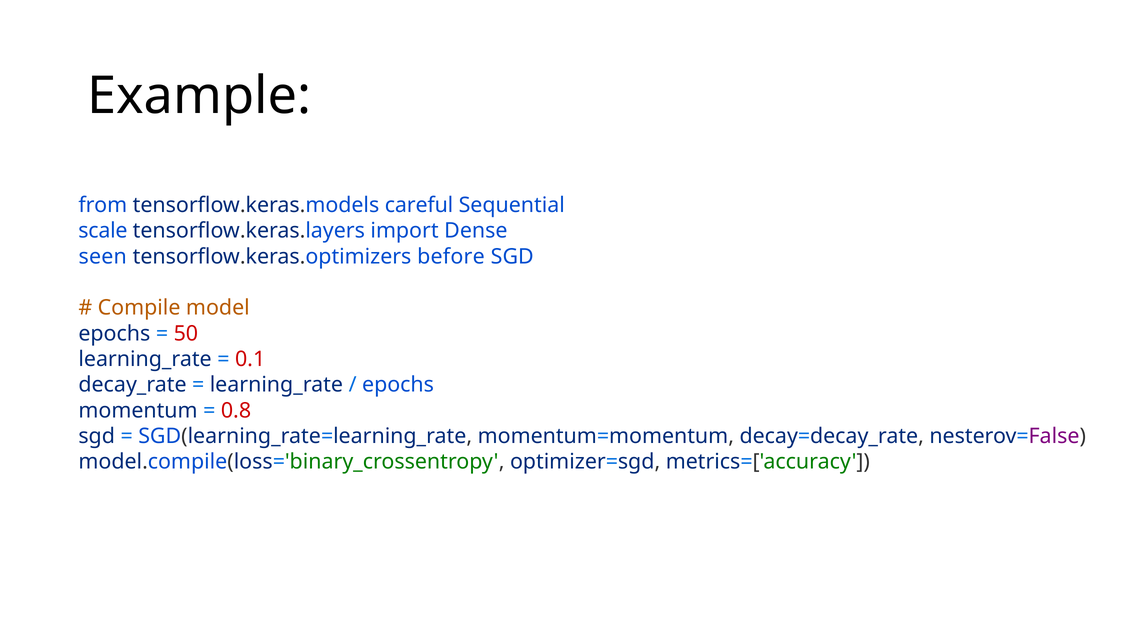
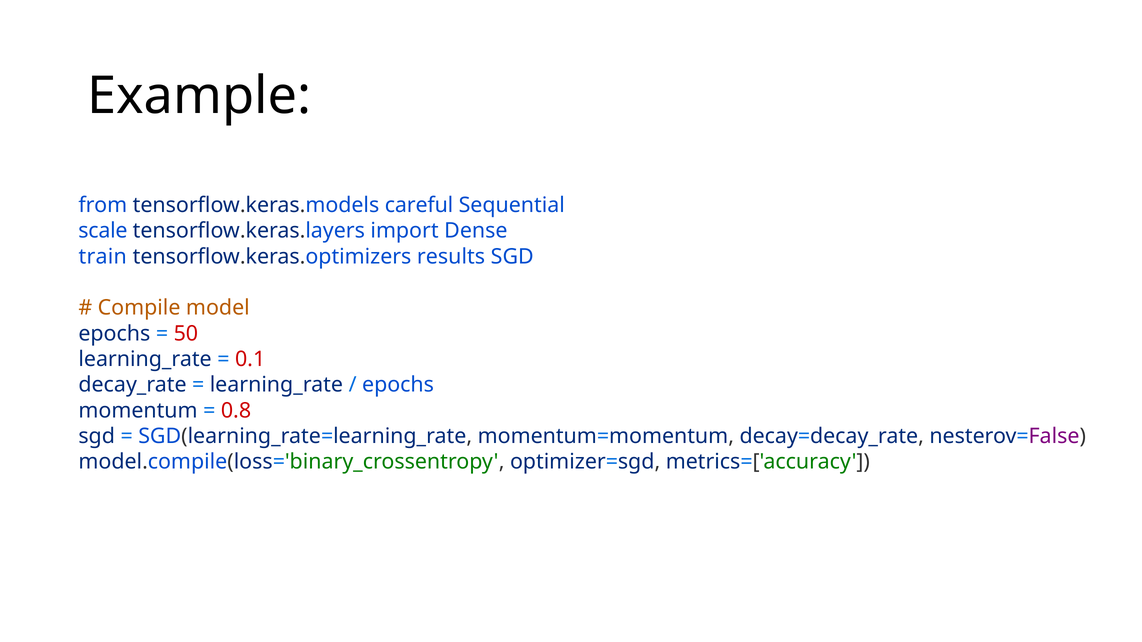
seen: seen -> train
before: before -> results
